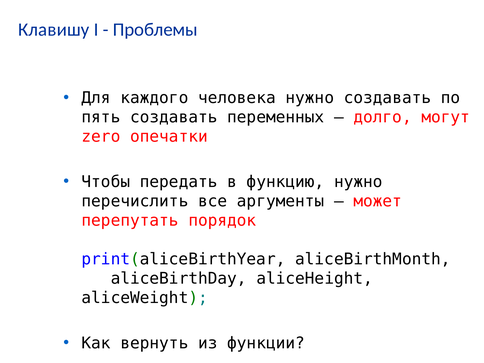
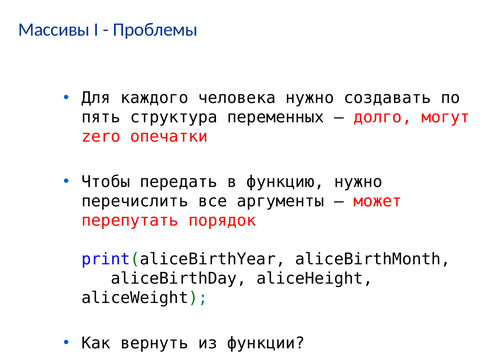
Клавишу: Клавишу -> Массивы
пять создавать: создавать -> структура
